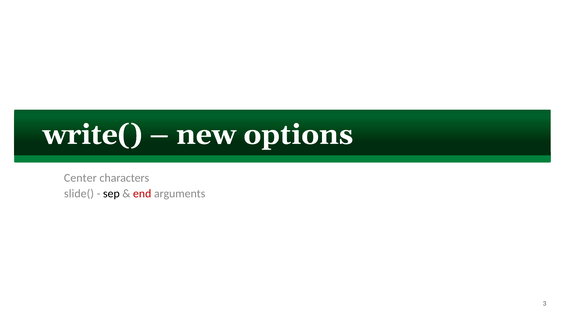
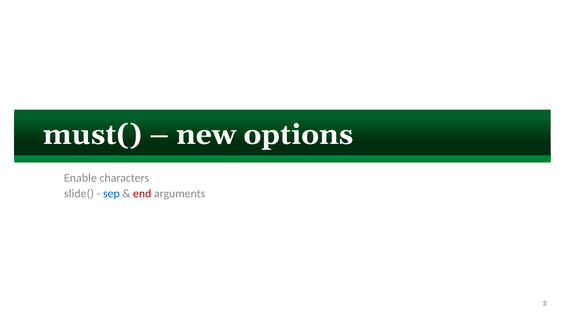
write(: write( -> must(
Center: Center -> Enable
sep colour: black -> blue
